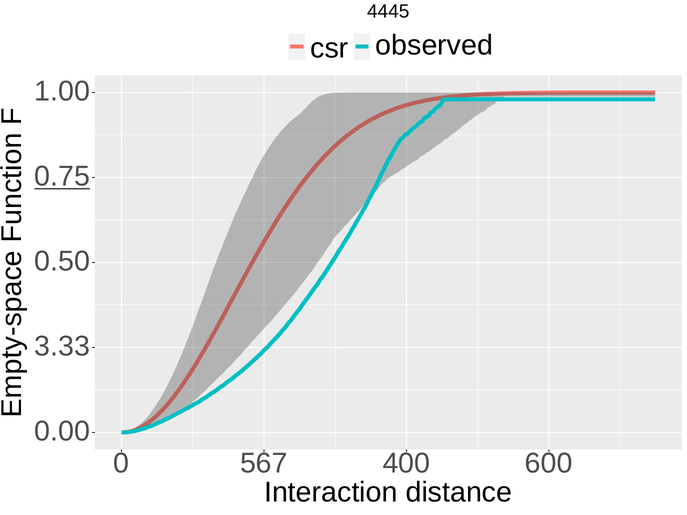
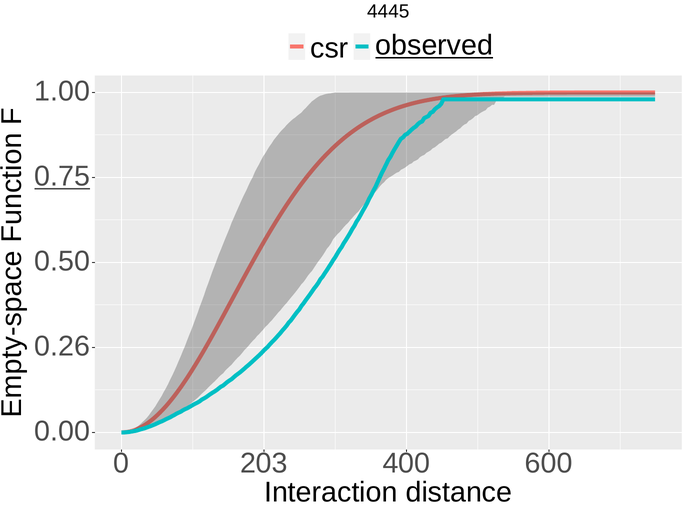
observed underline: none -> present
3.33: 3.33 -> 0.26
567: 567 -> 203
